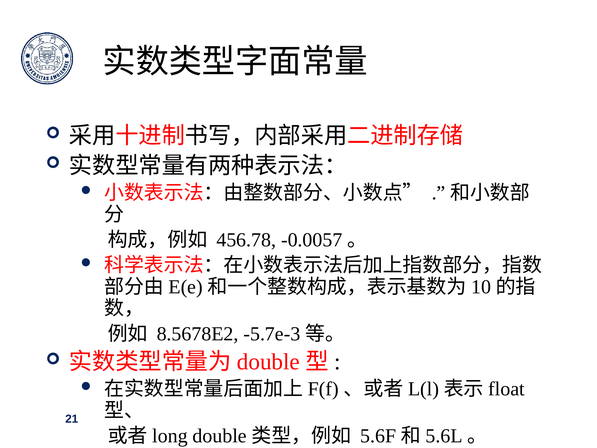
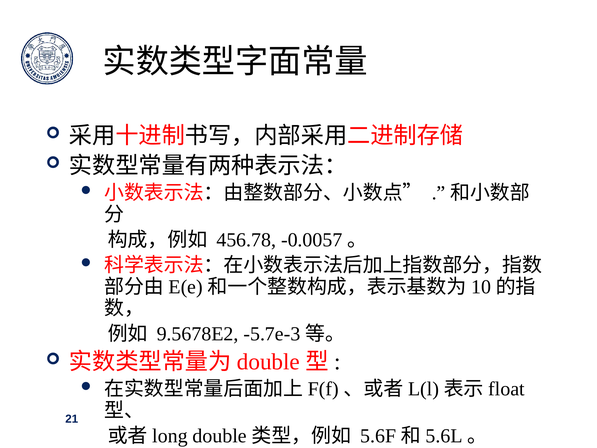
8.5678E2: 8.5678E2 -> 9.5678E2
